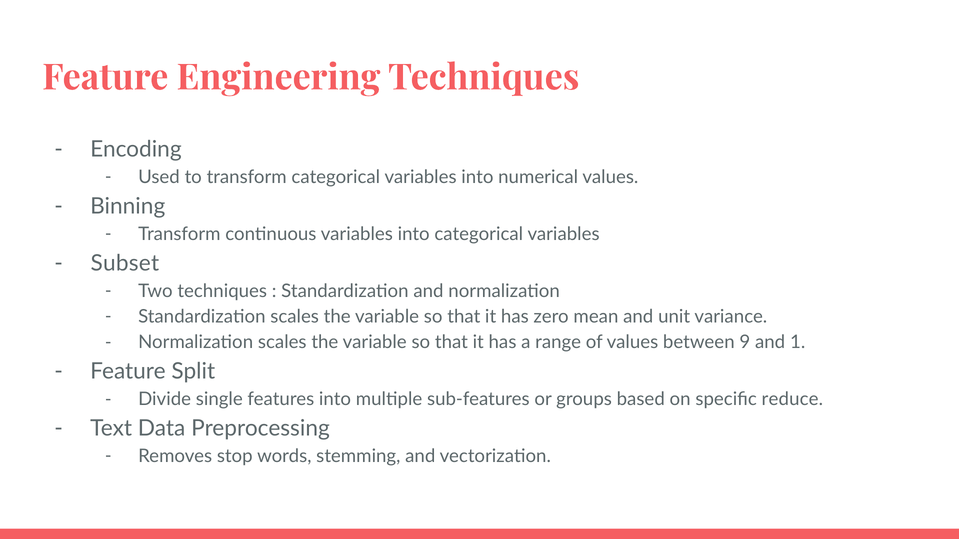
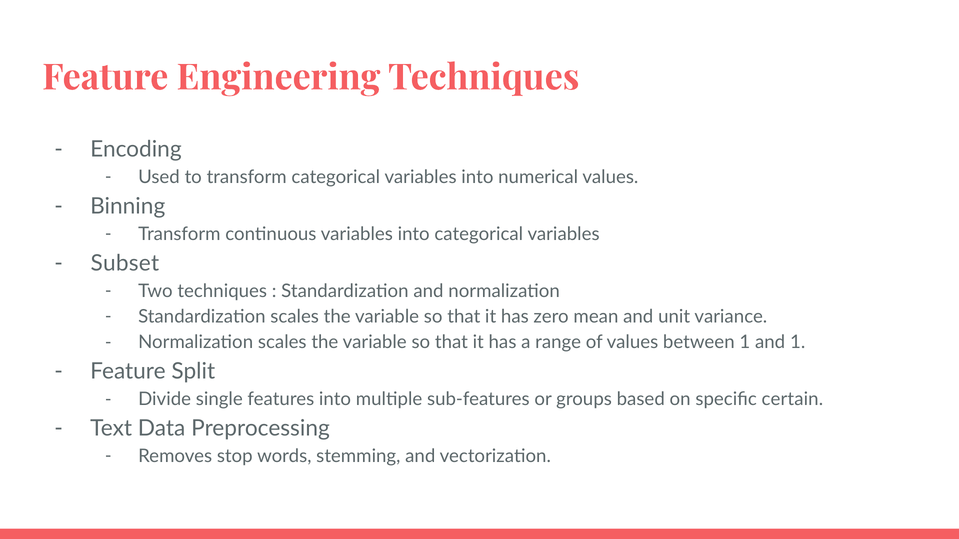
between 9: 9 -> 1
reduce: reduce -> certain
